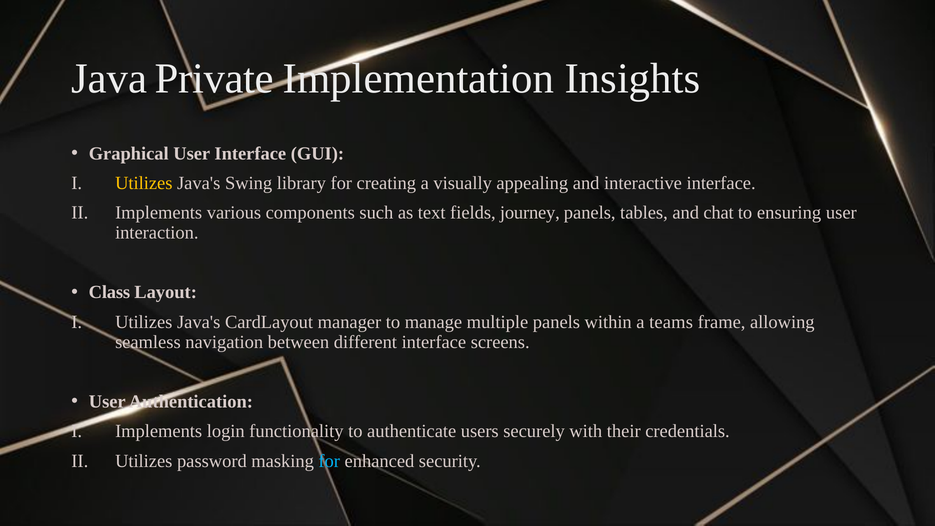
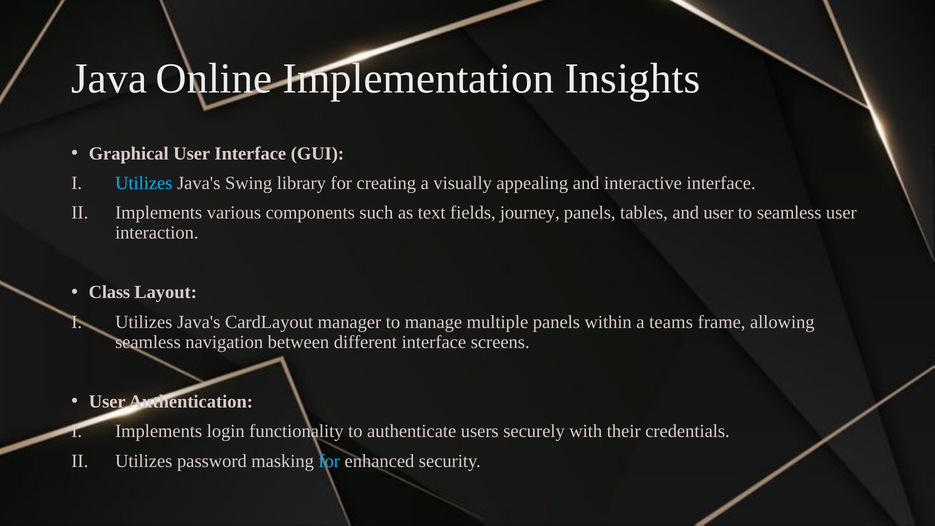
Private: Private -> Online
Utilizes at (144, 183) colour: yellow -> light blue
and chat: chat -> user
to ensuring: ensuring -> seamless
